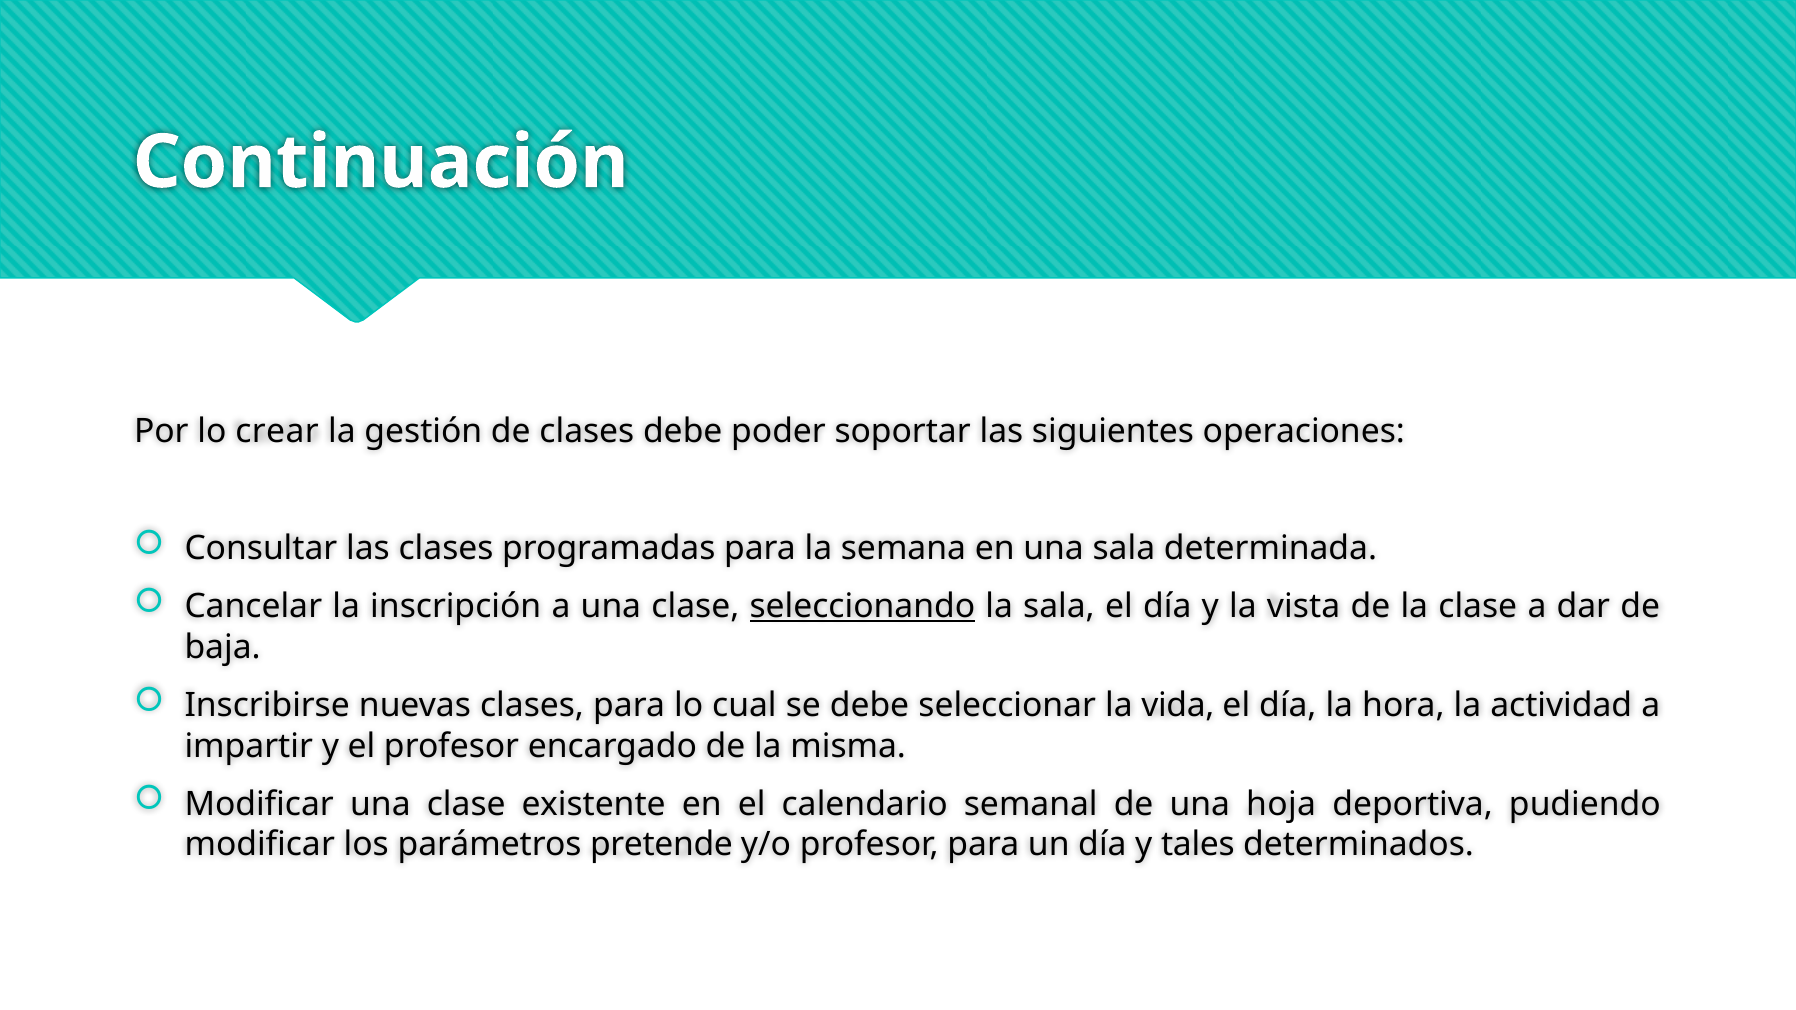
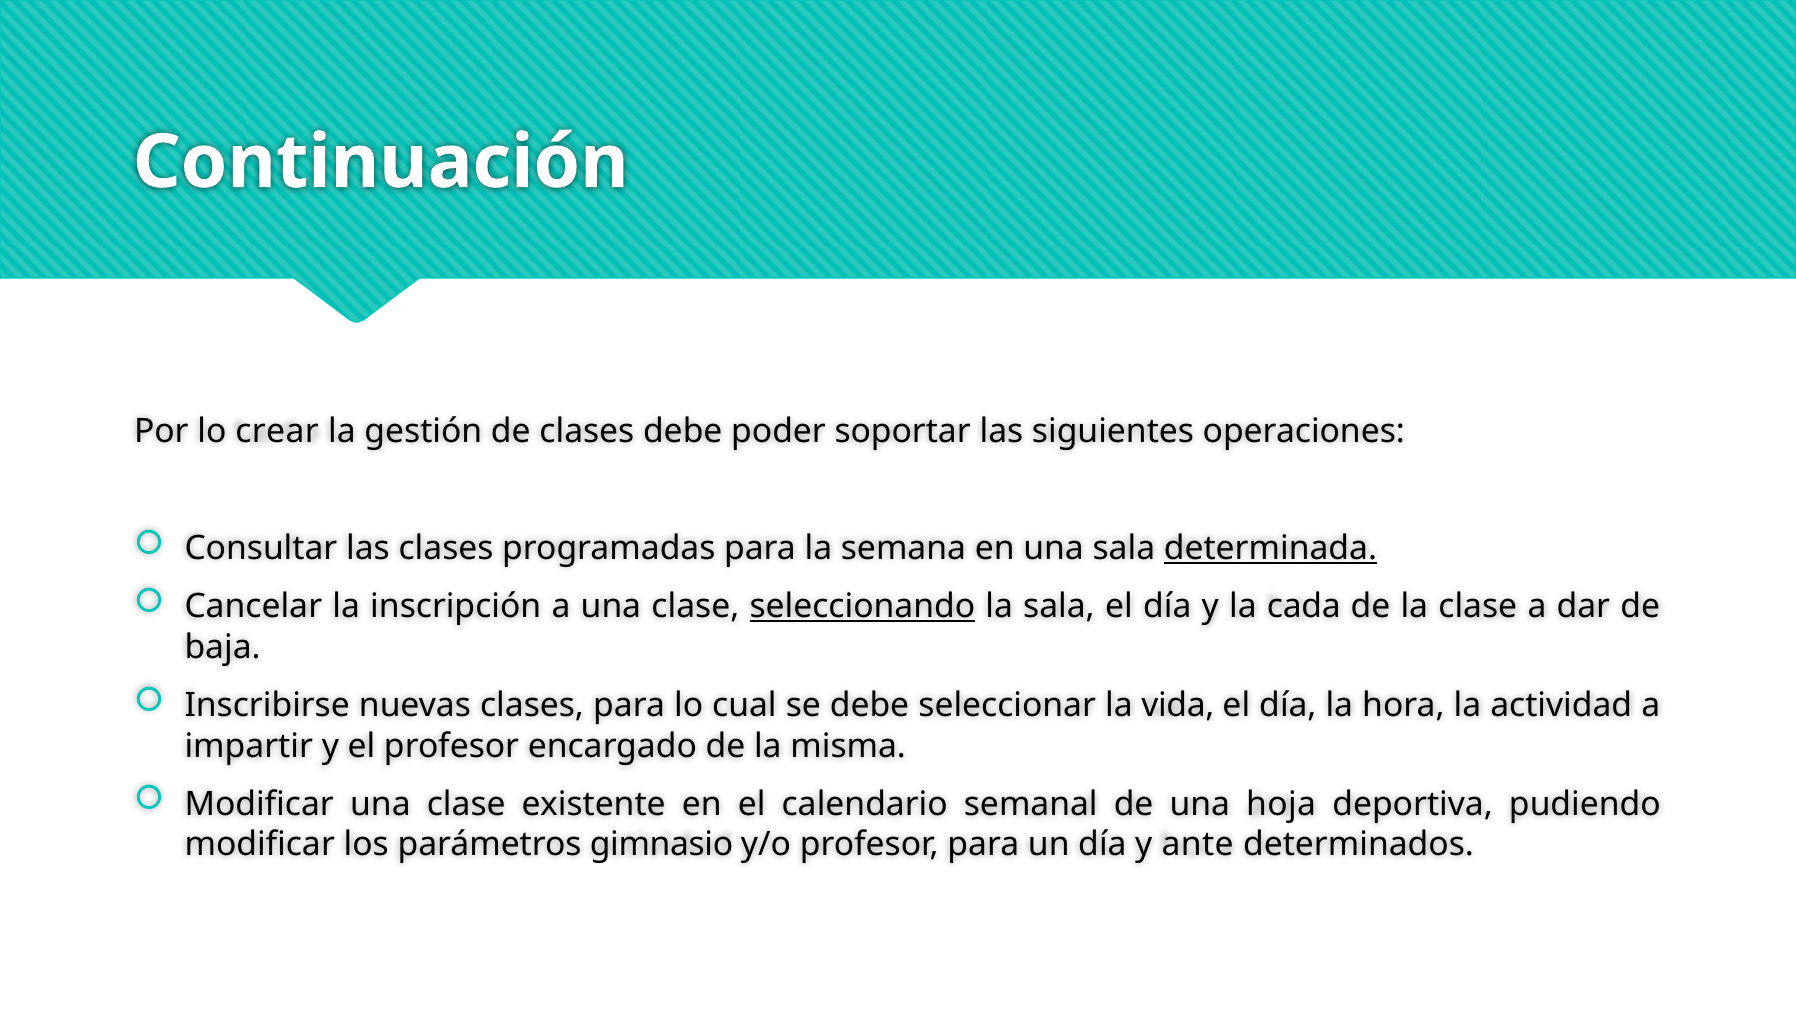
determinada underline: none -> present
vista: vista -> cada
pretende: pretende -> gimnasio
tales: tales -> ante
